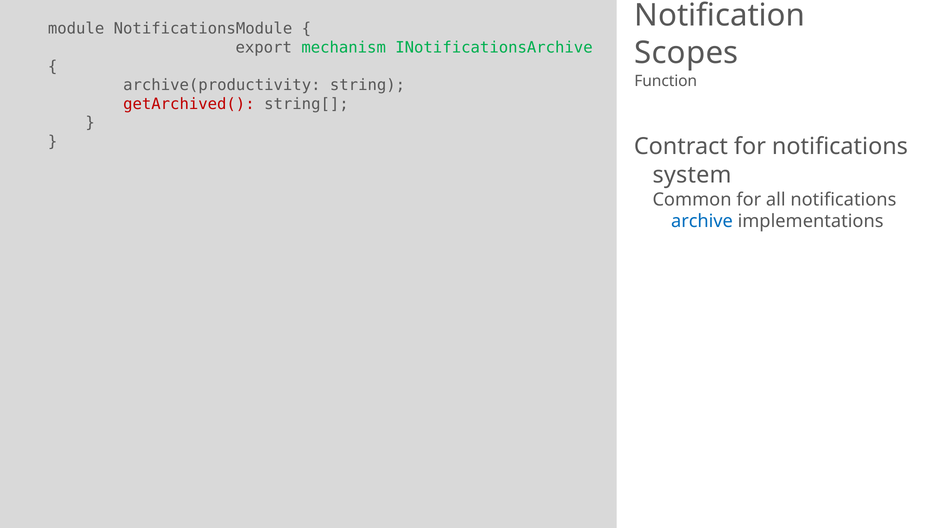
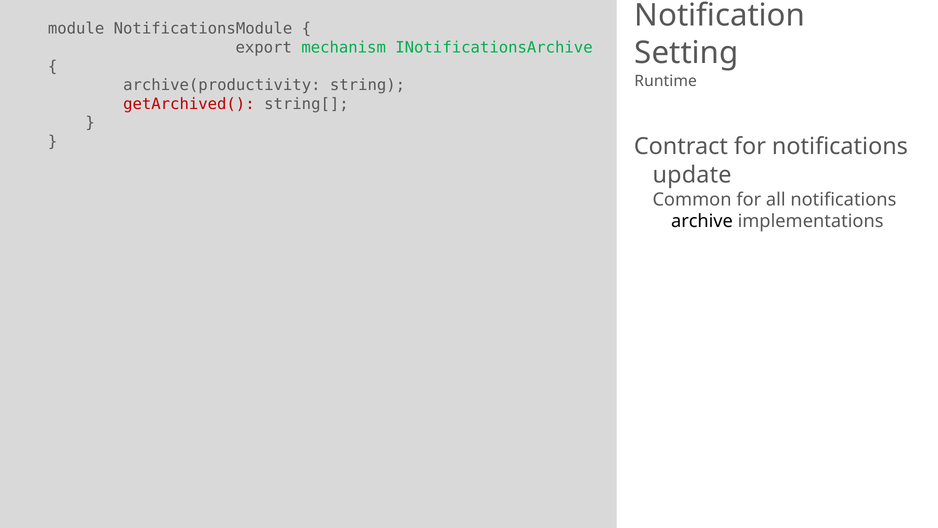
Scopes: Scopes -> Setting
Function: Function -> Runtime
system: system -> update
archive colour: blue -> black
